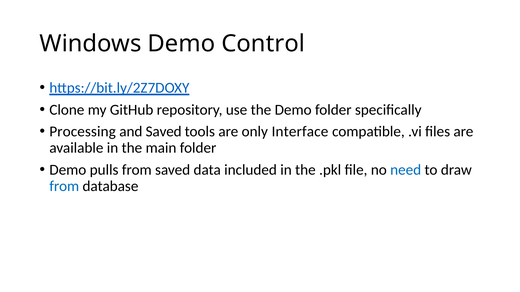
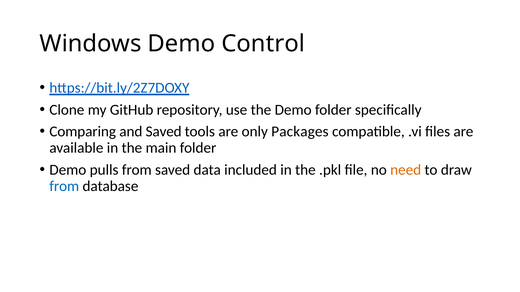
Processing: Processing -> Comparing
Interface: Interface -> Packages
need colour: blue -> orange
